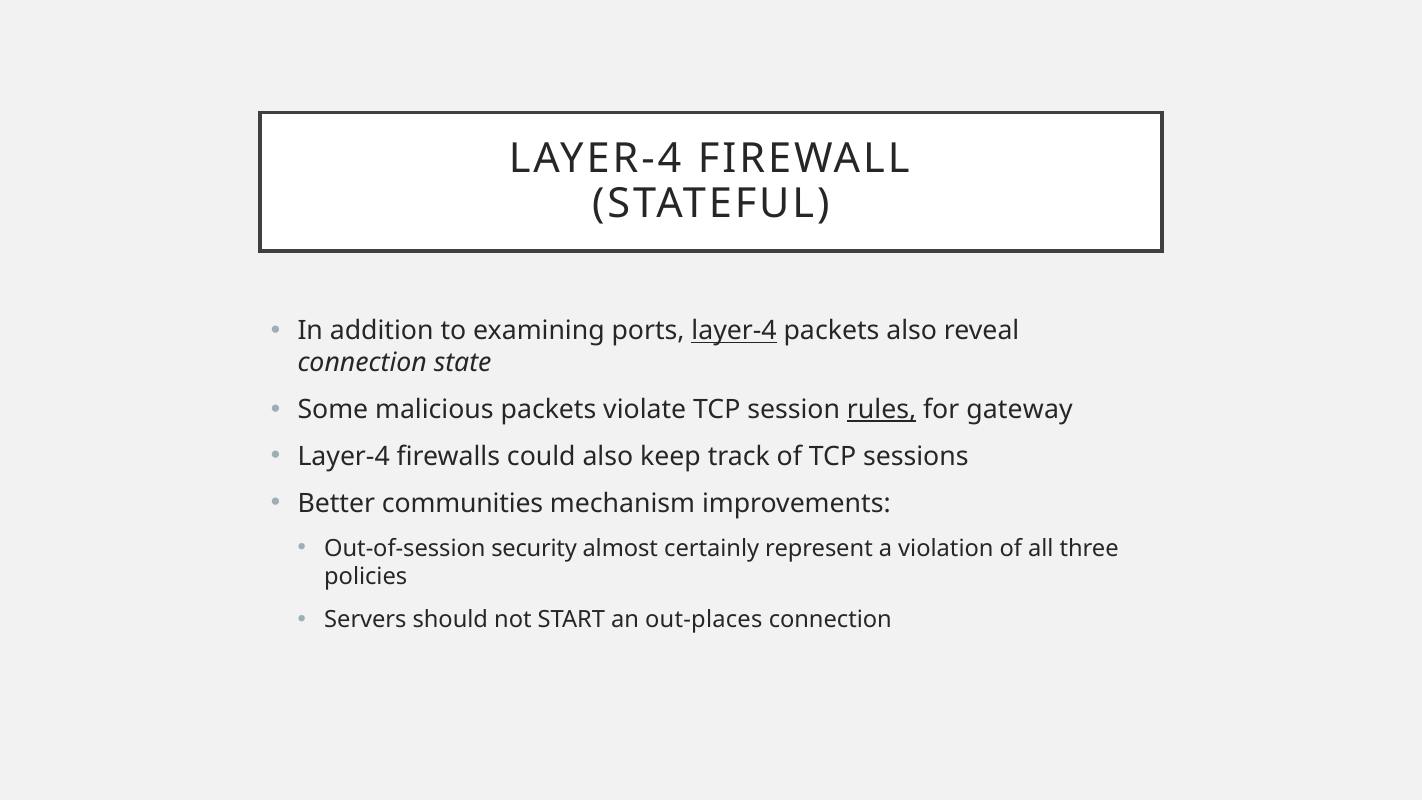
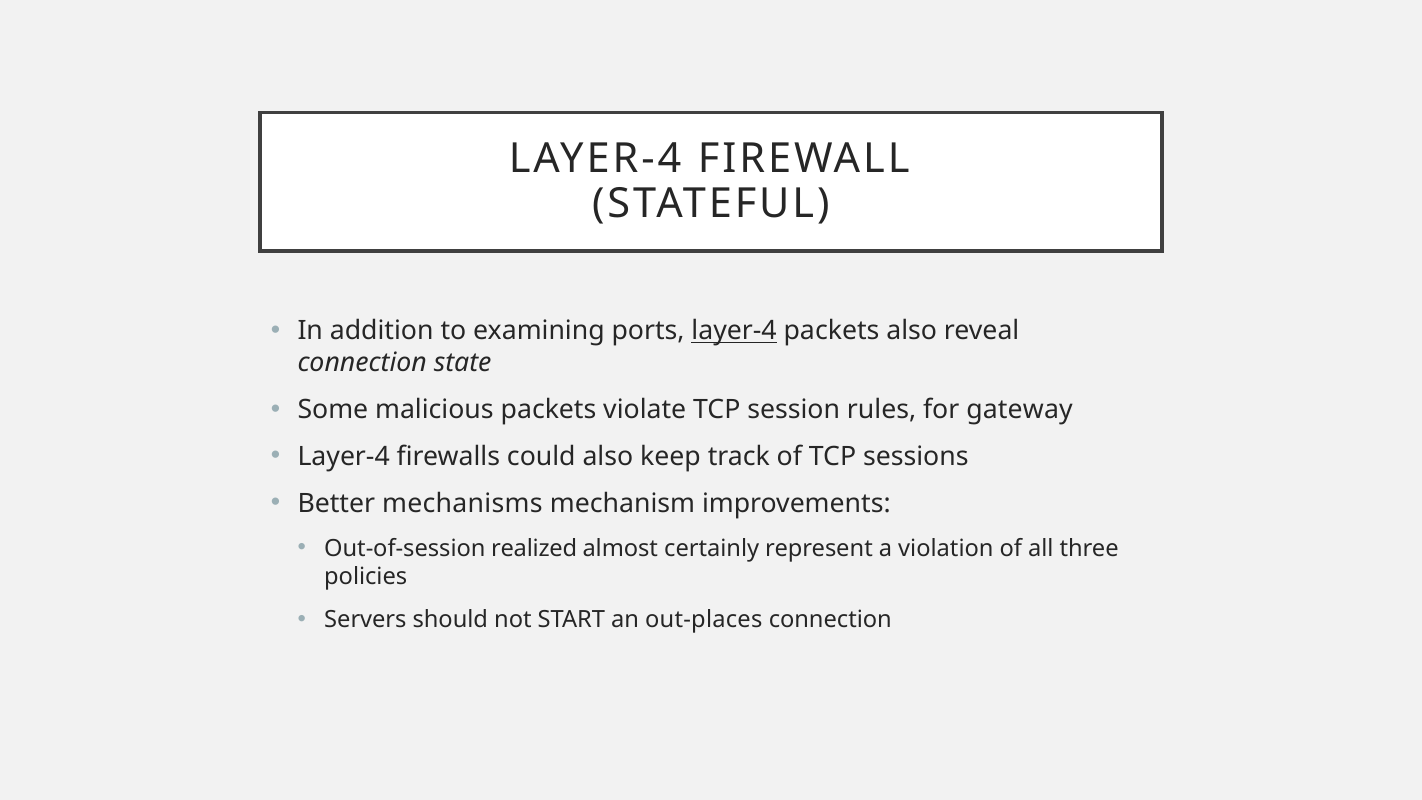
rules underline: present -> none
communities: communities -> mechanisms
security: security -> realized
